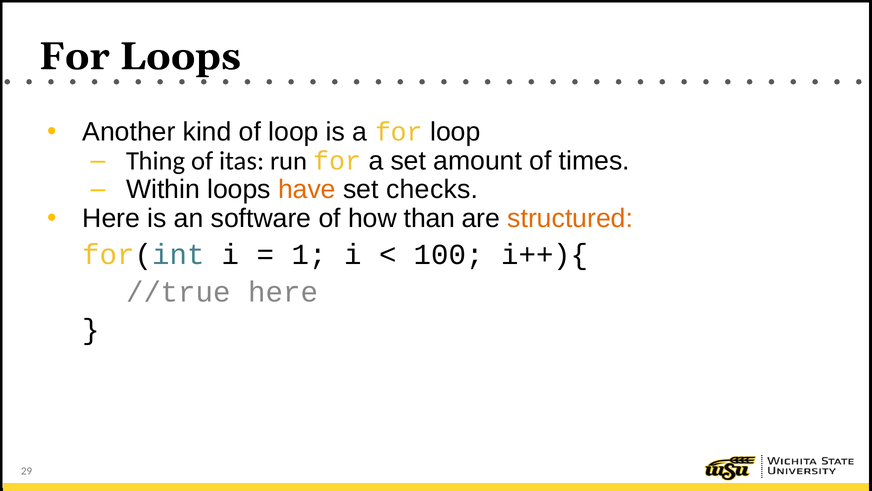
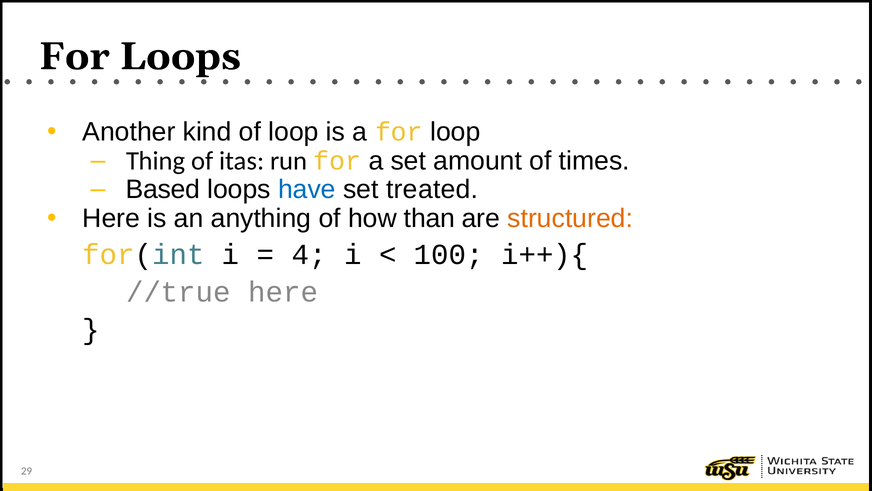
Within: Within -> Based
have colour: orange -> blue
checks: checks -> treated
software: software -> anything
1: 1 -> 4
